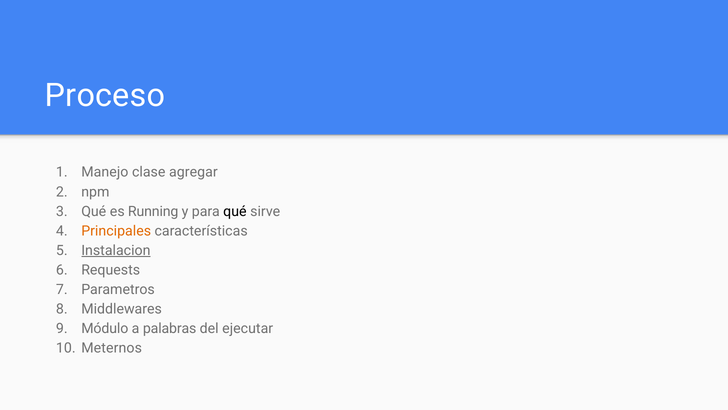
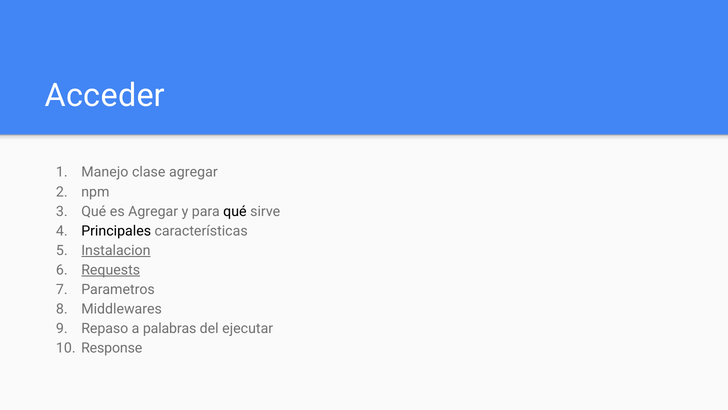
Proceso: Proceso -> Acceder
es Running: Running -> Agregar
Principales colour: orange -> black
Requests underline: none -> present
Módulo: Módulo -> Repaso
Meternos: Meternos -> Response
